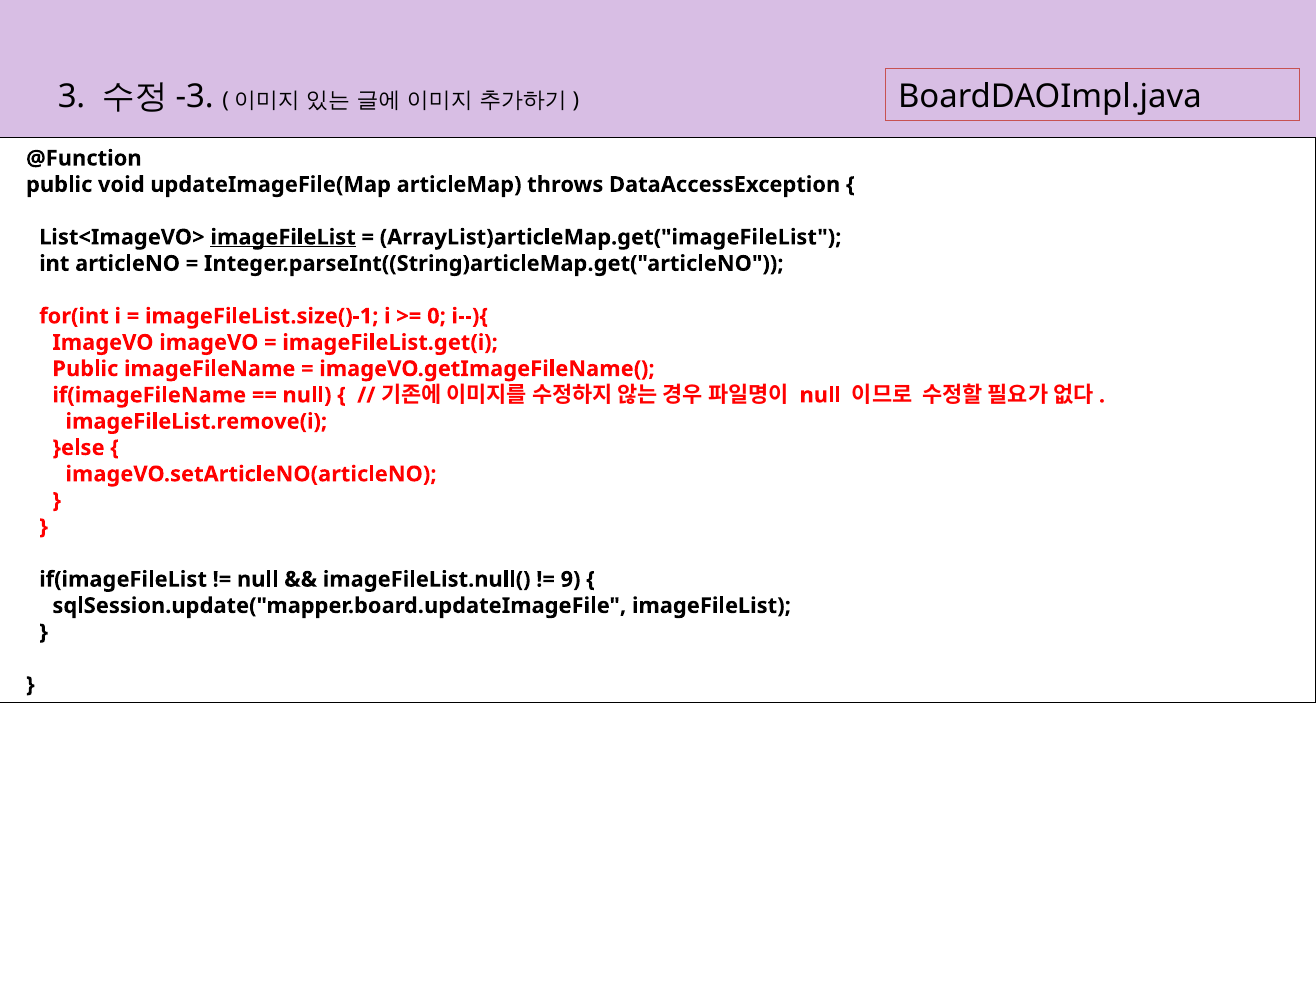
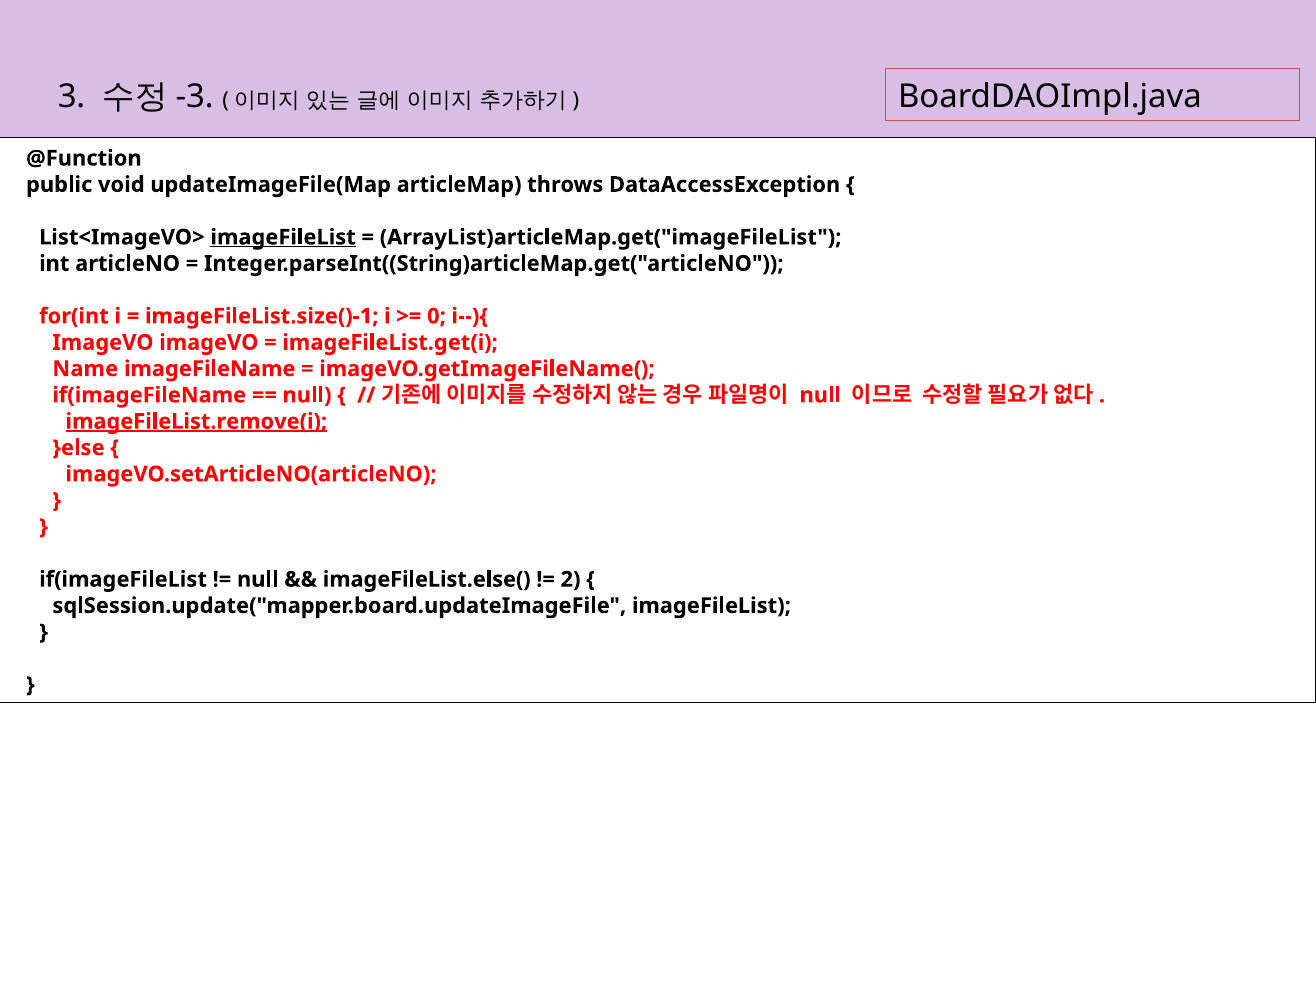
Public at (85, 369): Public -> Name
imageFileList.remove(i underline: none -> present
imageFileList.null(: imageFileList.null( -> imageFileList.else(
9: 9 -> 2
